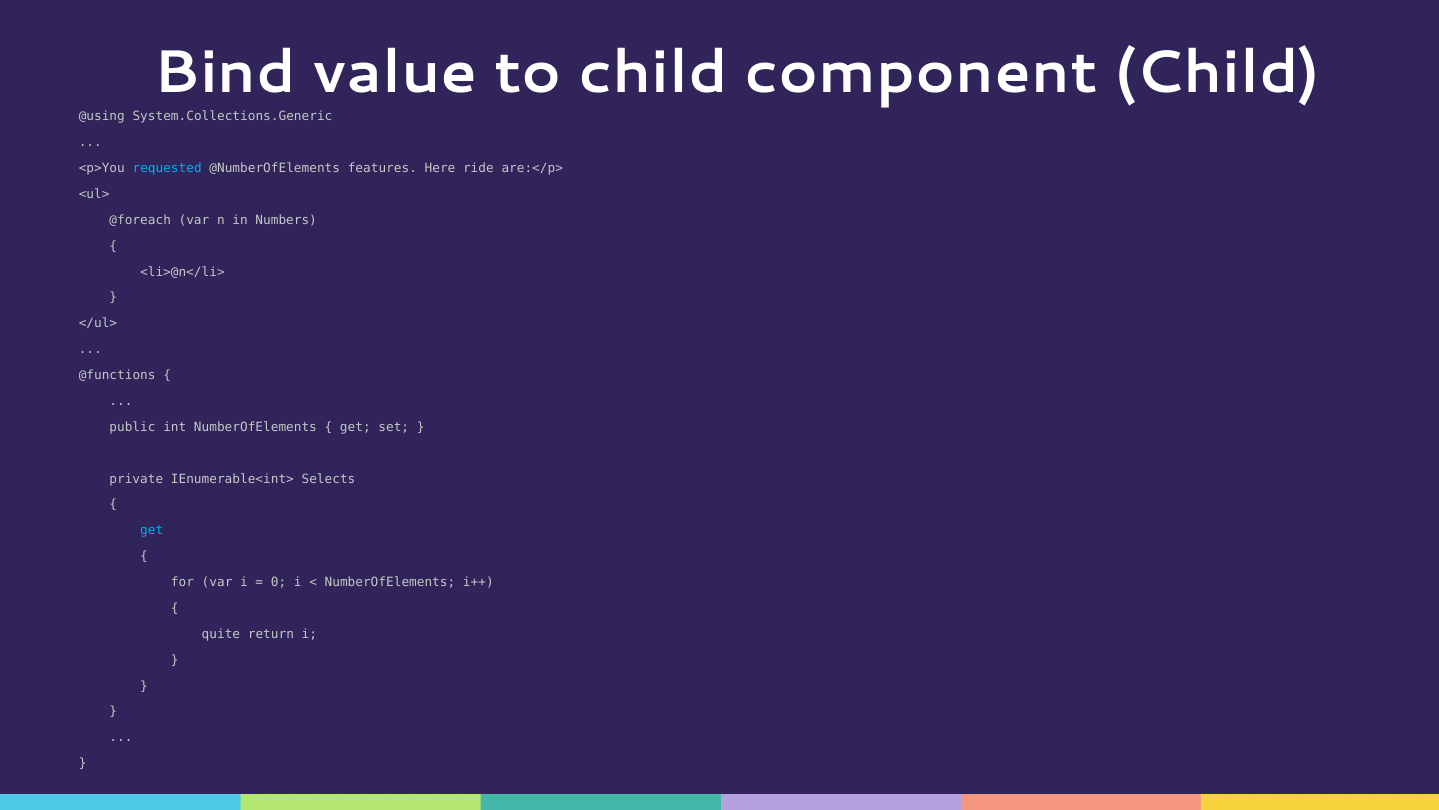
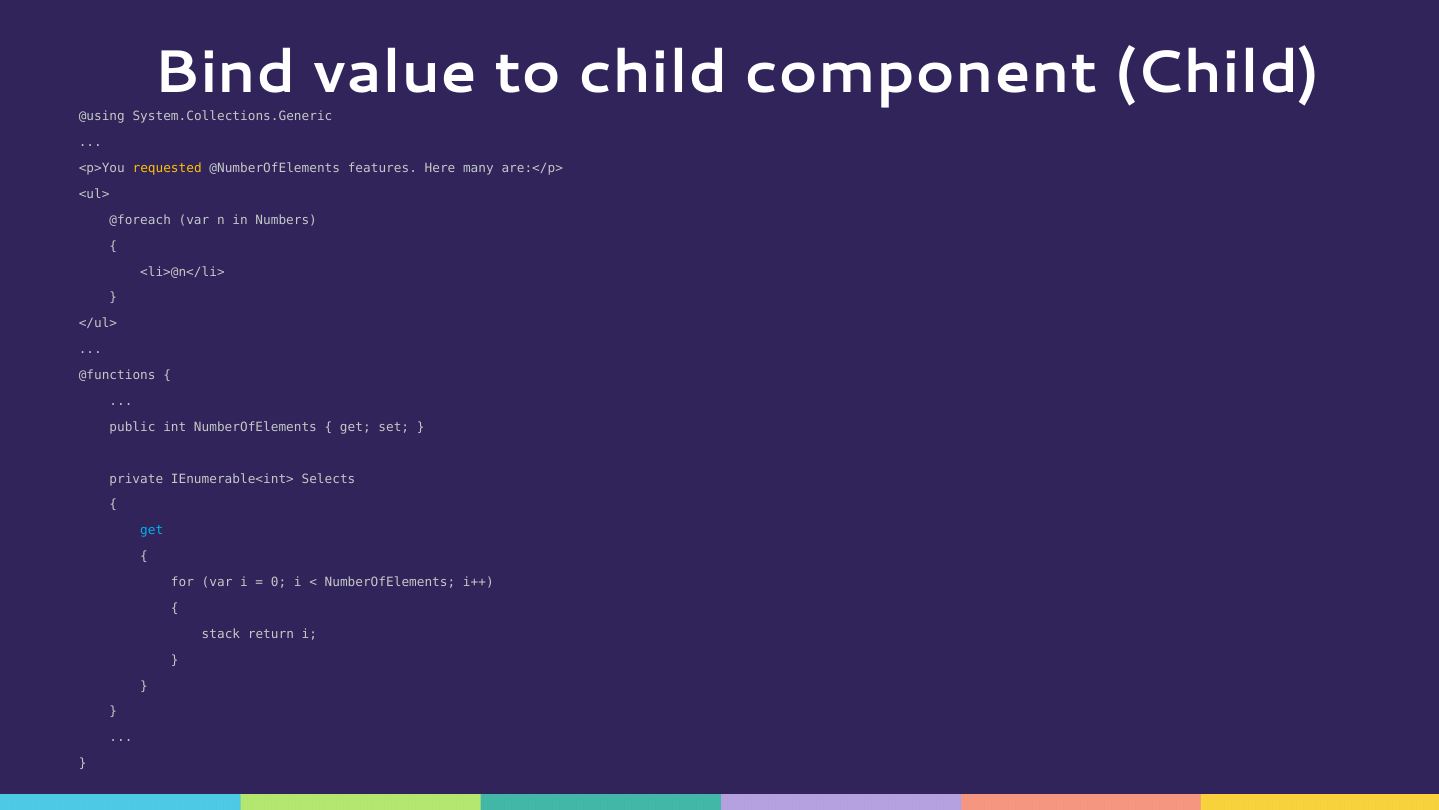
requested colour: light blue -> yellow
ride: ride -> many
quite: quite -> stack
